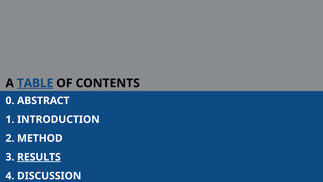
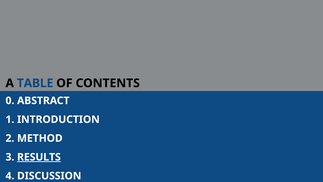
TABLE underline: present -> none
